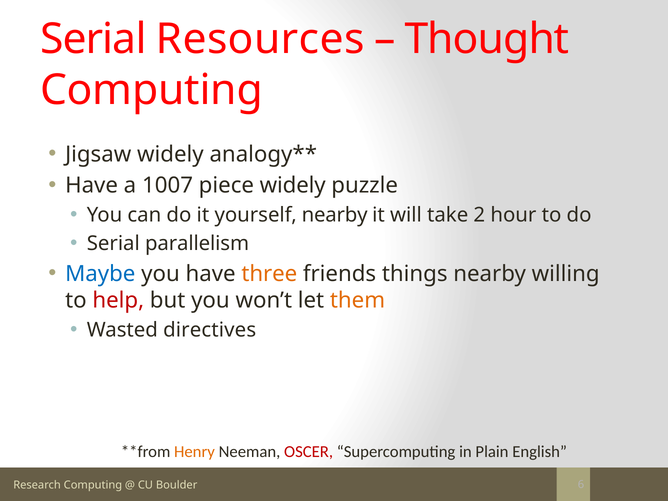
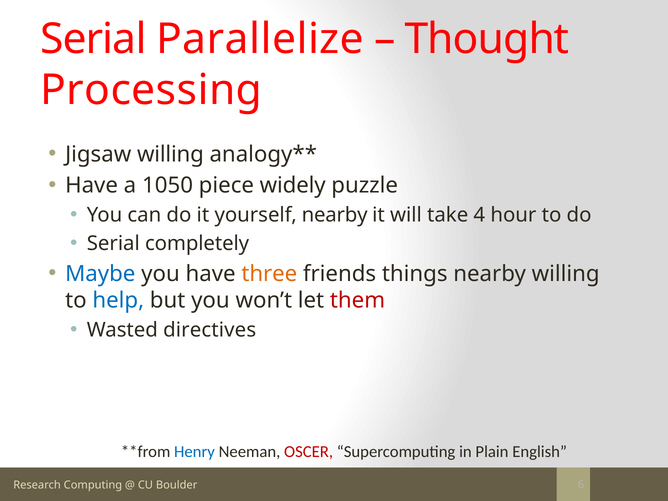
Resources: Resources -> Parallelize
Computing at (151, 90): Computing -> Processing
Jigsaw widely: widely -> willing
1007: 1007 -> 1050
2: 2 -> 4
parallelism: parallelism -> completely
help colour: red -> blue
them colour: orange -> red
Henry colour: orange -> blue
